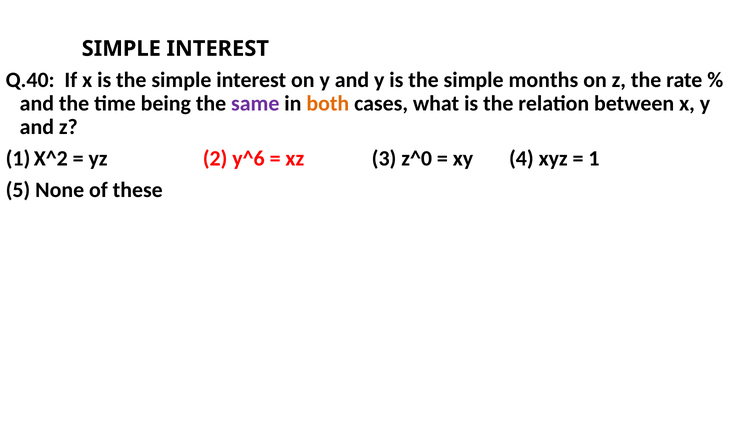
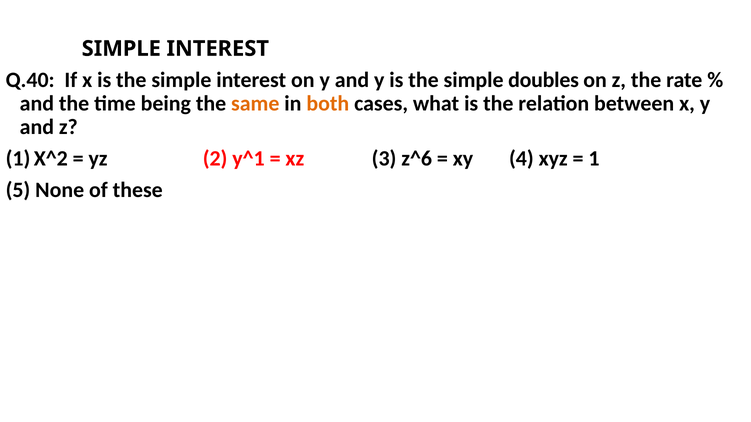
months: months -> doubles
same colour: purple -> orange
y^6: y^6 -> y^1
z^0: z^0 -> z^6
